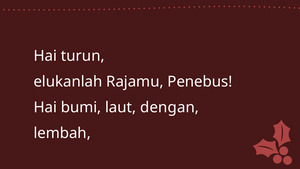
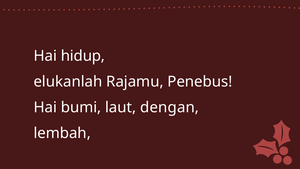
turun: turun -> hidup
